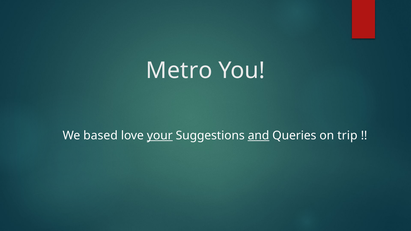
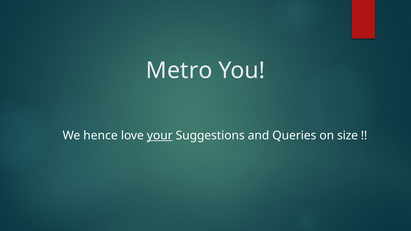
based: based -> hence
and underline: present -> none
trip: trip -> size
